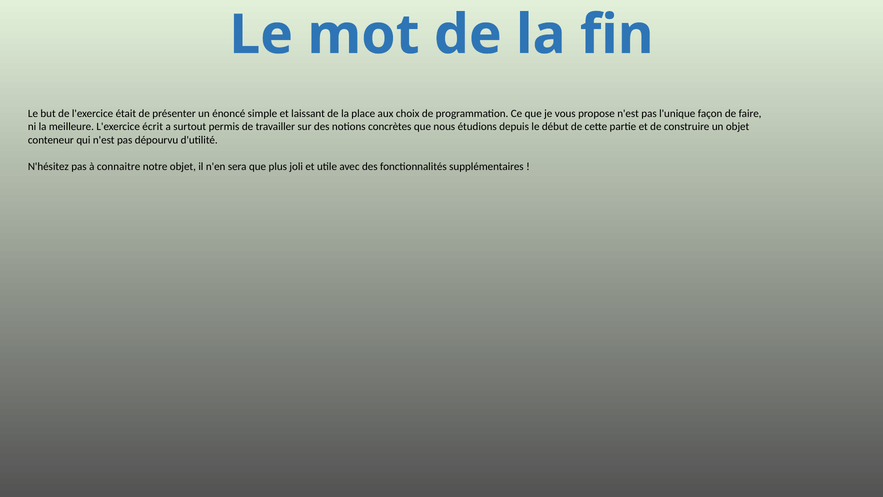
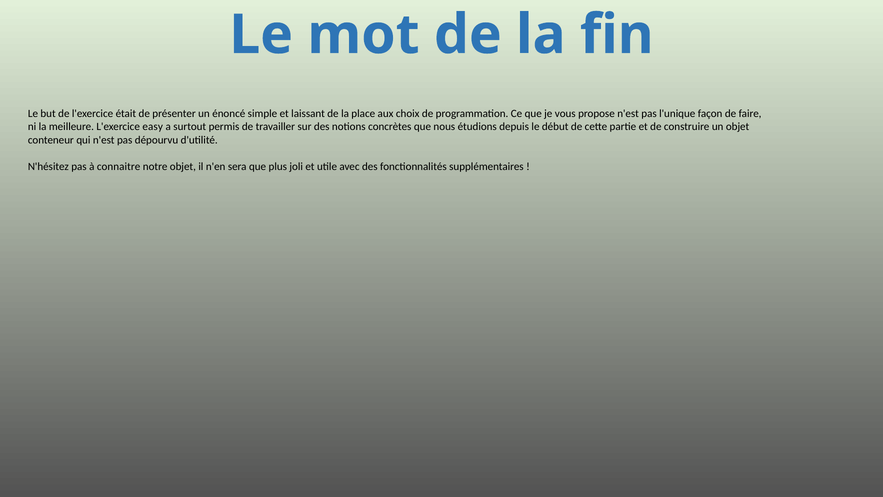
écrit: écrit -> easy
